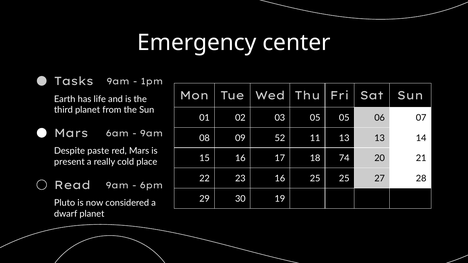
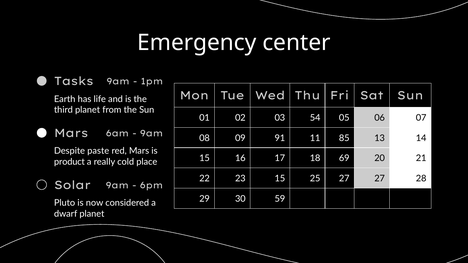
03 05: 05 -> 54
52: 52 -> 91
11 13: 13 -> 85
74: 74 -> 69
present: present -> product
23 16: 16 -> 15
25 25: 25 -> 27
Read: Read -> Solar
19: 19 -> 59
